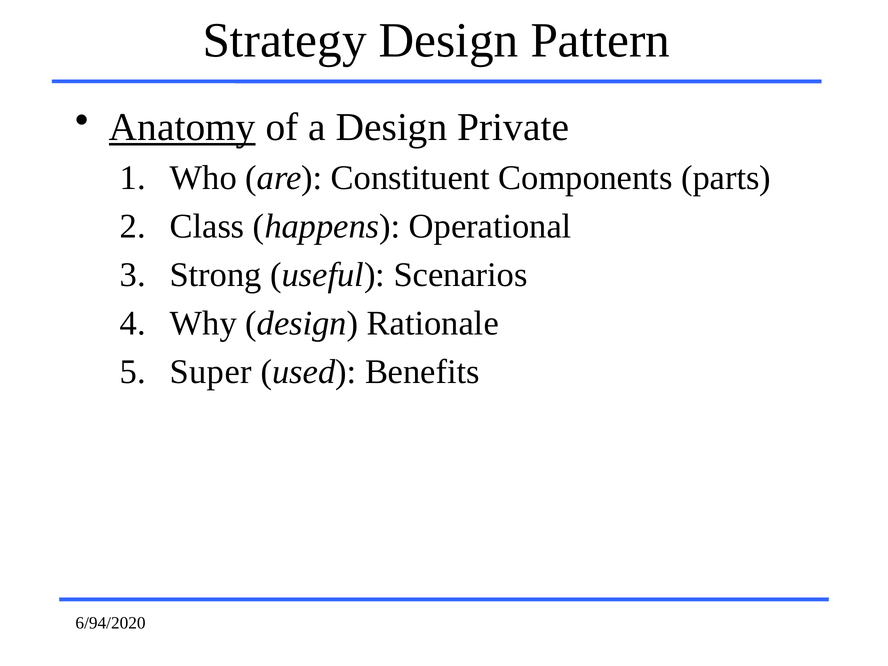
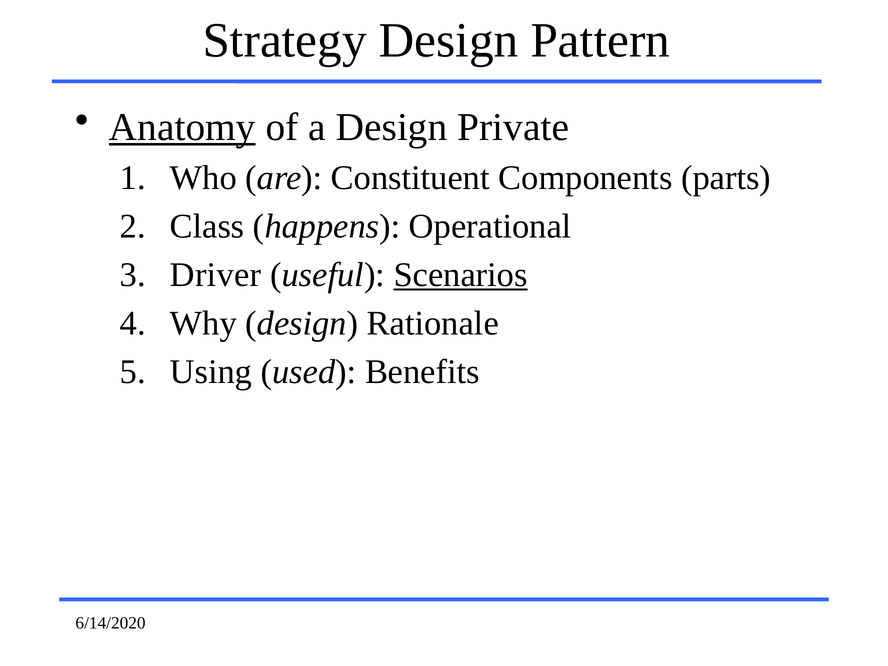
Strong: Strong -> Driver
Scenarios underline: none -> present
Super: Super -> Using
6/94/2020: 6/94/2020 -> 6/14/2020
